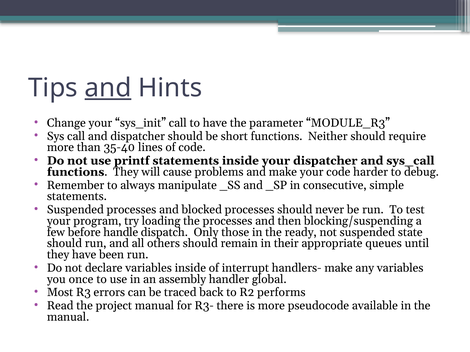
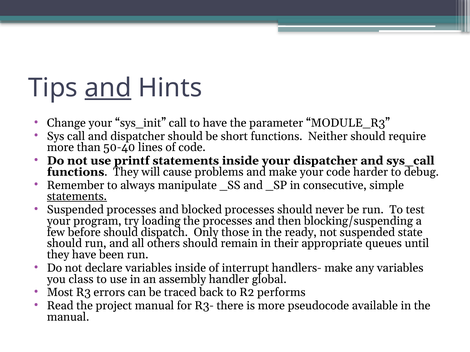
35-40: 35-40 -> 50-40
statements at (77, 197) underline: none -> present
before handle: handle -> should
once: once -> class
